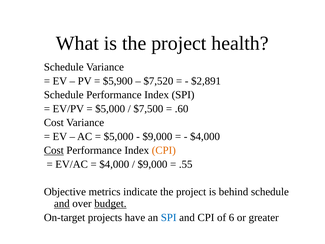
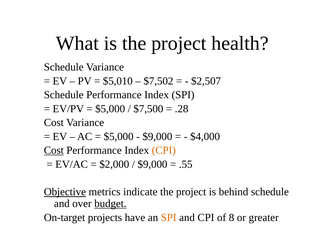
$5,900: $5,900 -> $5,010
$7,520: $7,520 -> $7,502
$2,891: $2,891 -> $2,507
.60: .60 -> .28
$4,000 at (114, 164): $4,000 -> $2,000
Objective underline: none -> present
and at (62, 203) underline: present -> none
SPI at (169, 217) colour: blue -> orange
6: 6 -> 8
